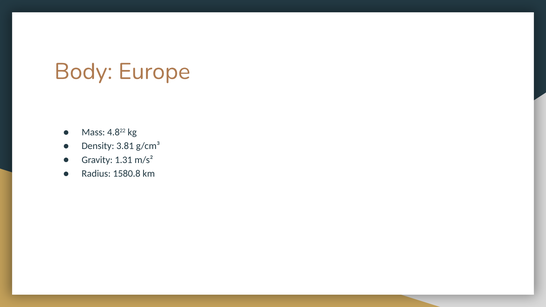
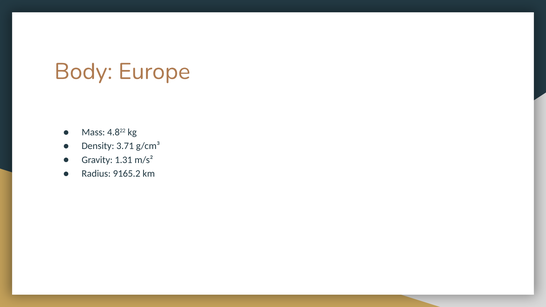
3.81: 3.81 -> 3.71
1580.8: 1580.8 -> 9165.2
